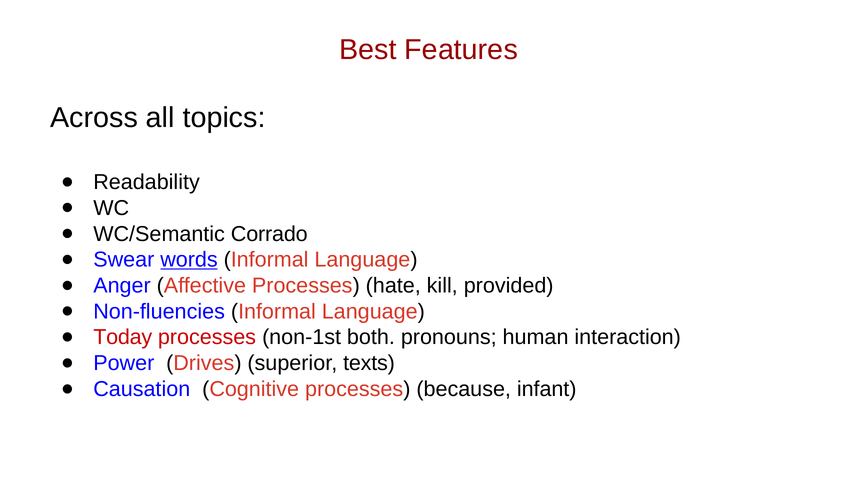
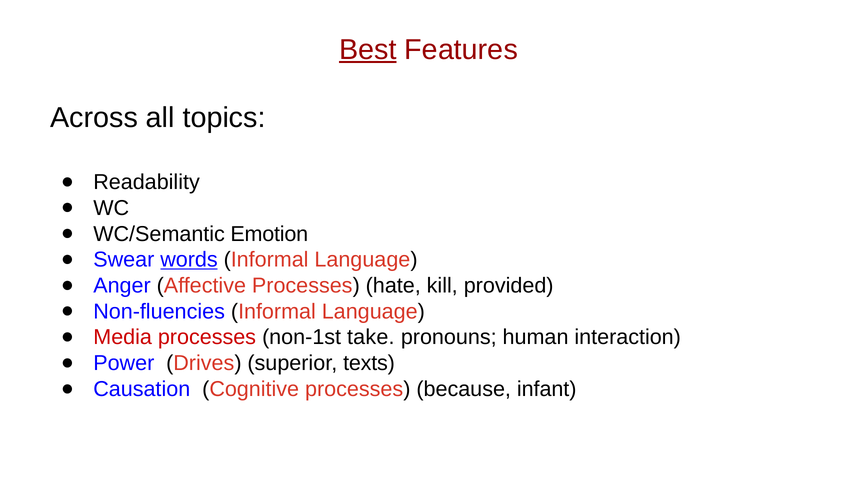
Best underline: none -> present
Corrado: Corrado -> Emotion
Today: Today -> Media
both: both -> take
